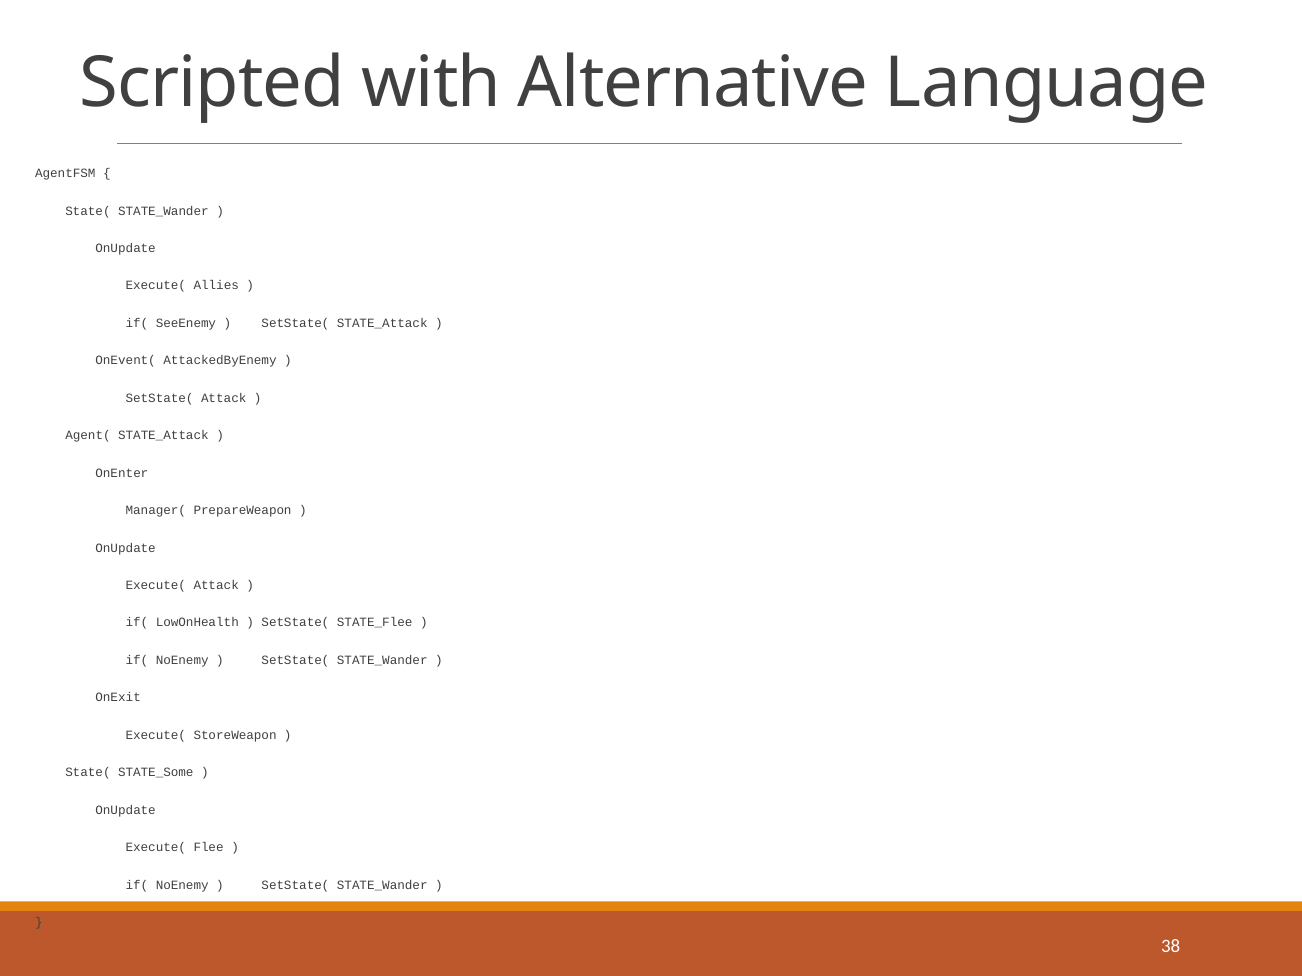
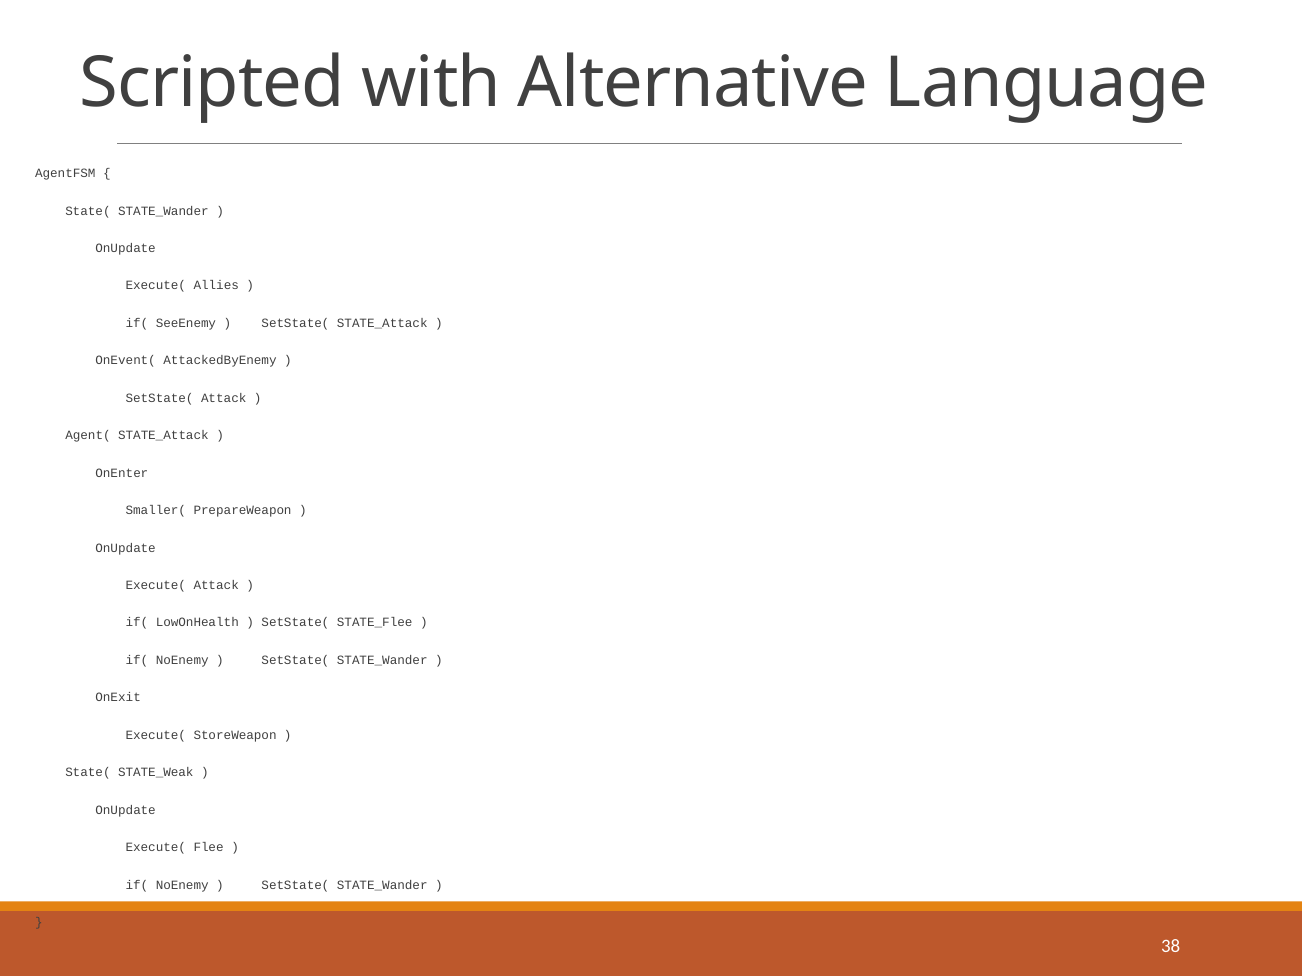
Manager(: Manager( -> Smaller(
STATE_Some: STATE_Some -> STATE_Weak
